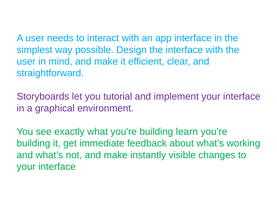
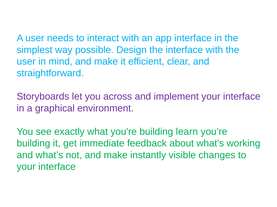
tutorial: tutorial -> across
